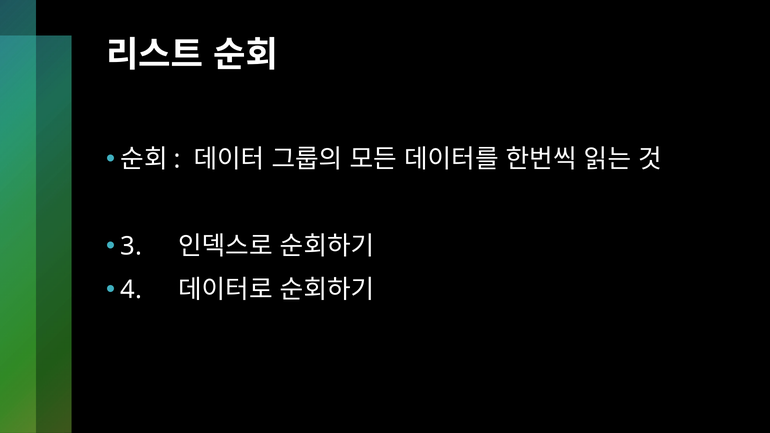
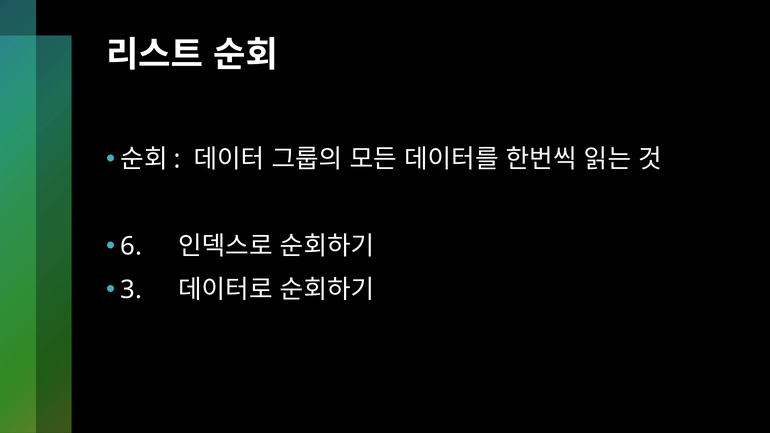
3: 3 -> 6
4: 4 -> 3
